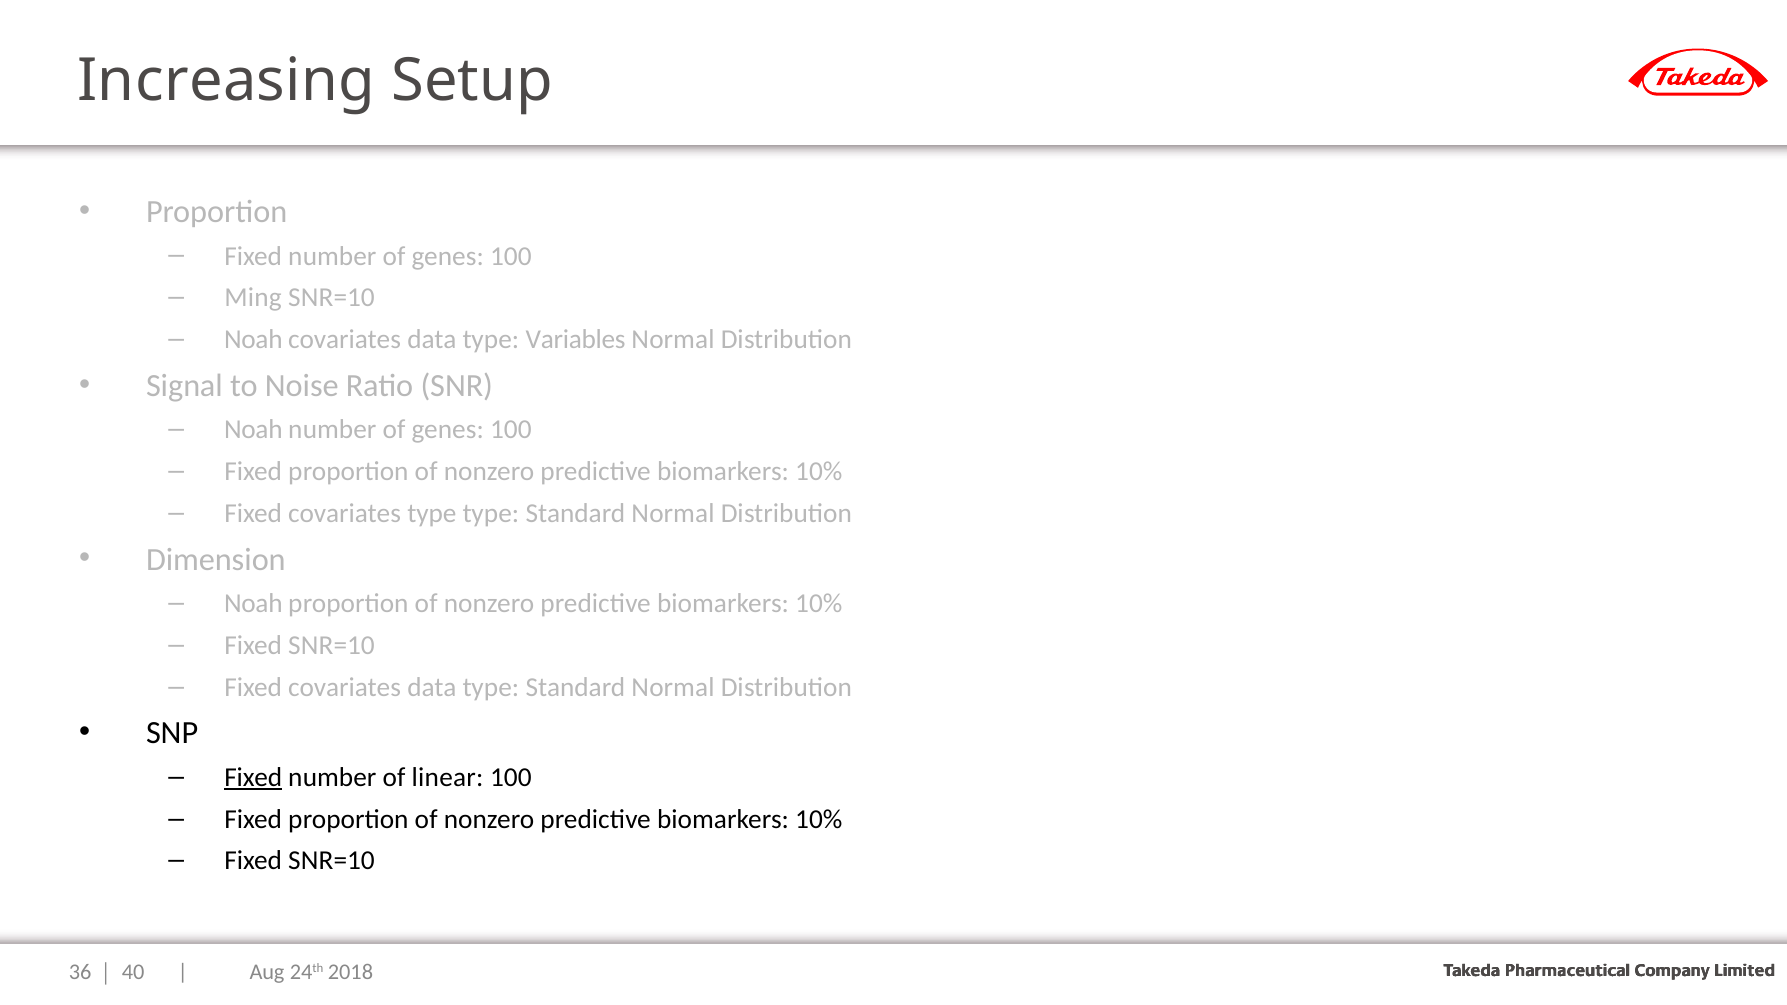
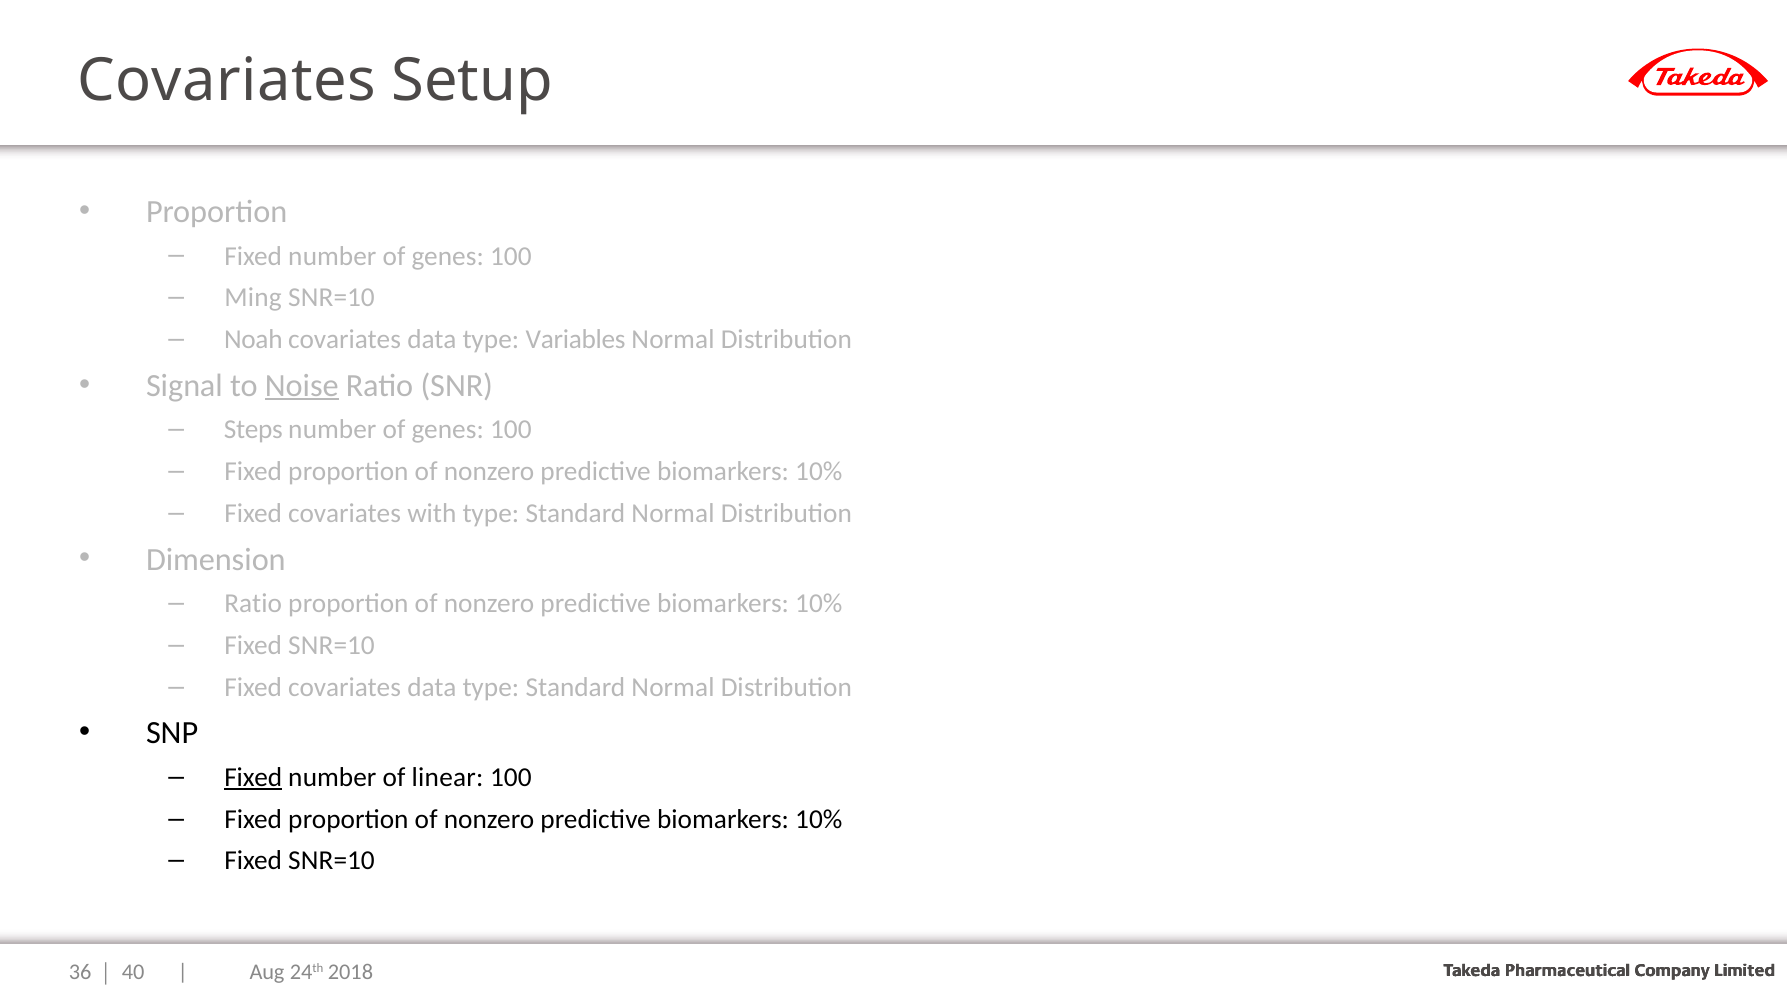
Increasing at (226, 81): Increasing -> Covariates
Noise underline: none -> present
Noah at (253, 430): Noah -> Steps
covariates type: type -> with
Noah at (253, 604): Noah -> Ratio
